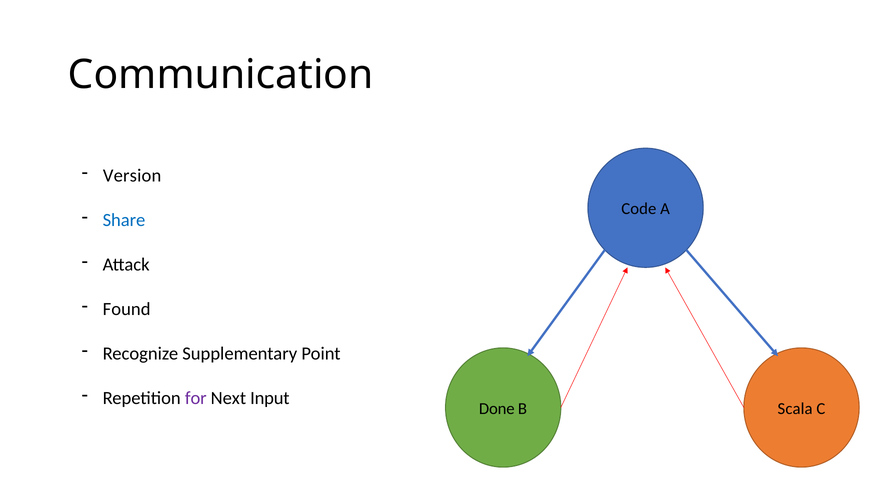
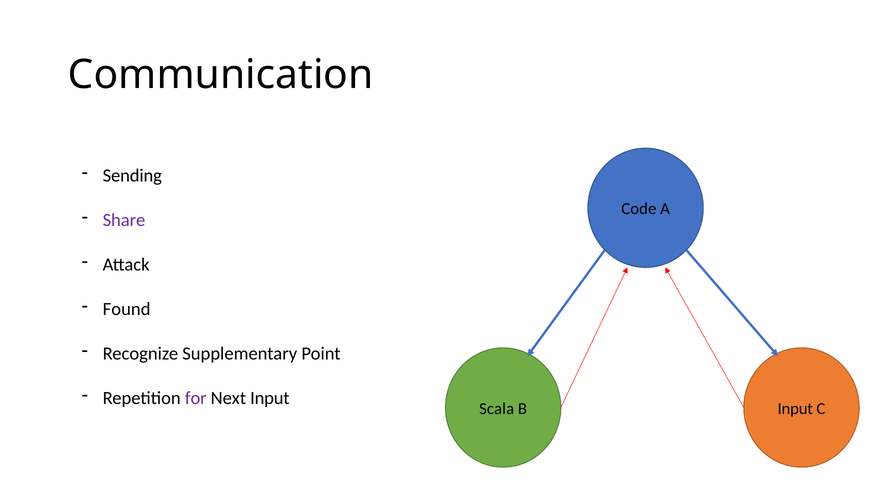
Version: Version -> Sending
Share colour: blue -> purple
Done: Done -> Scala
B Scala: Scala -> Input
